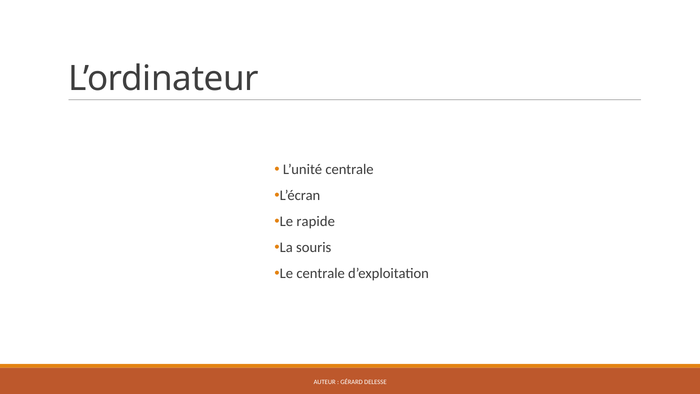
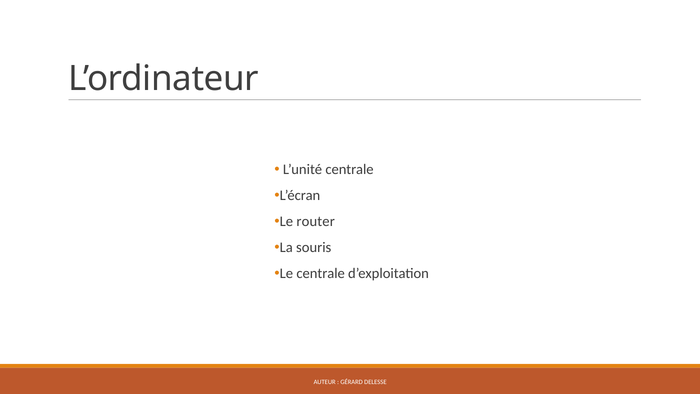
rapide: rapide -> router
